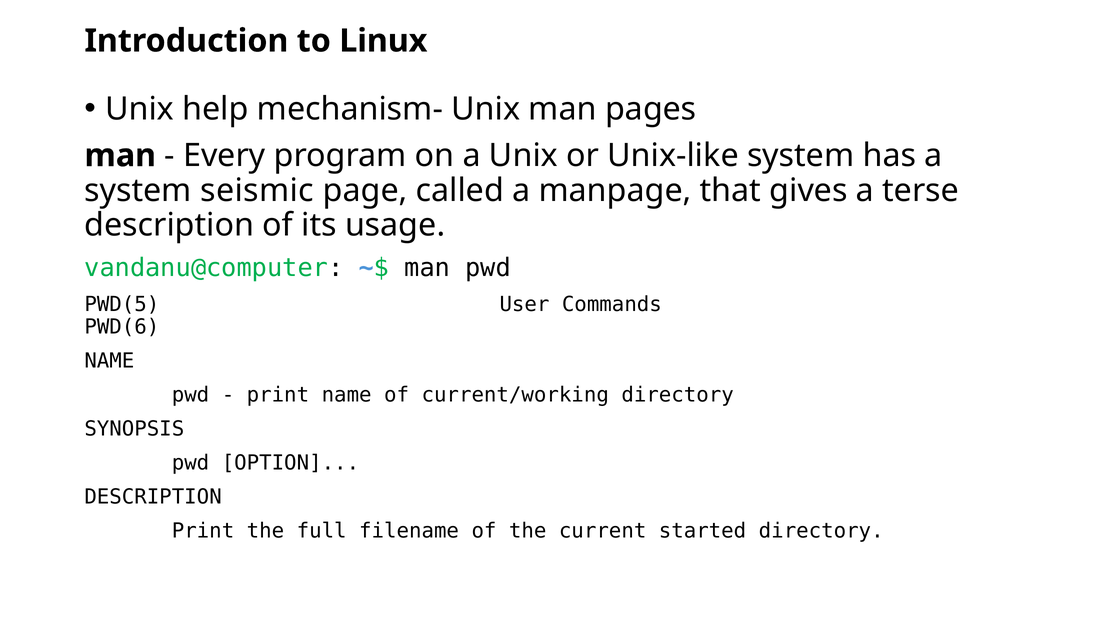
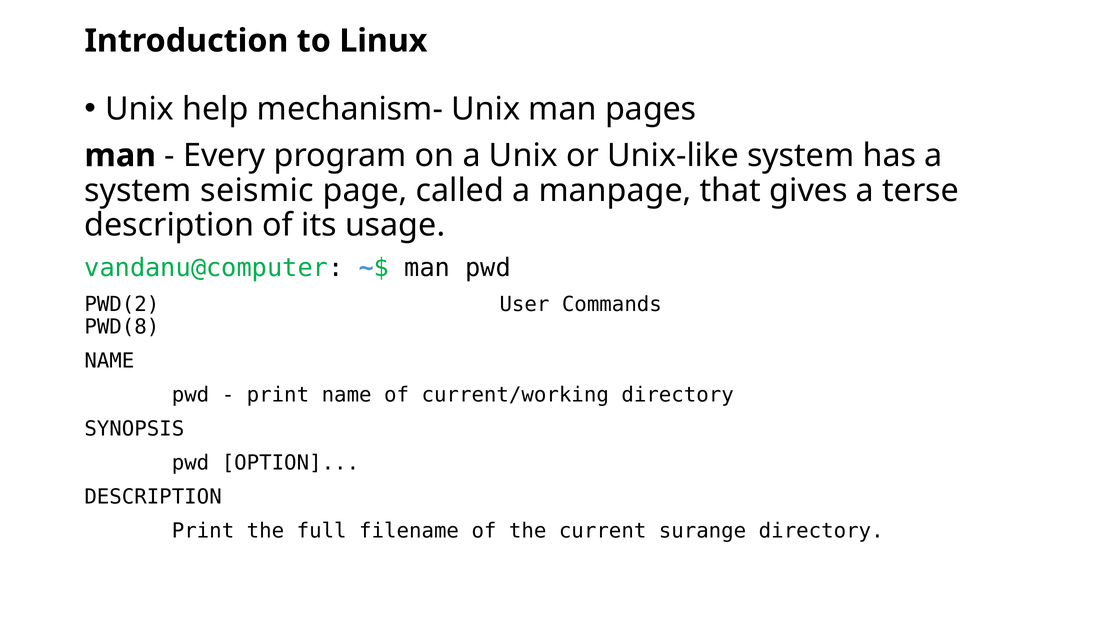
PWD(5: PWD(5 -> PWD(2
PWD(6: PWD(6 -> PWD(8
started: started -> surange
